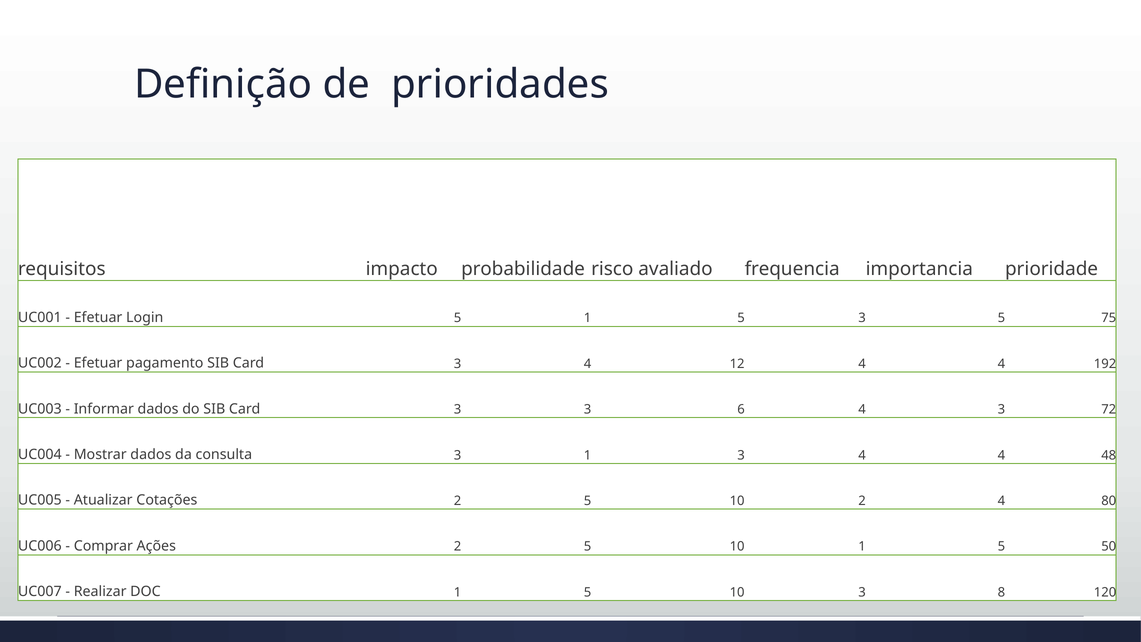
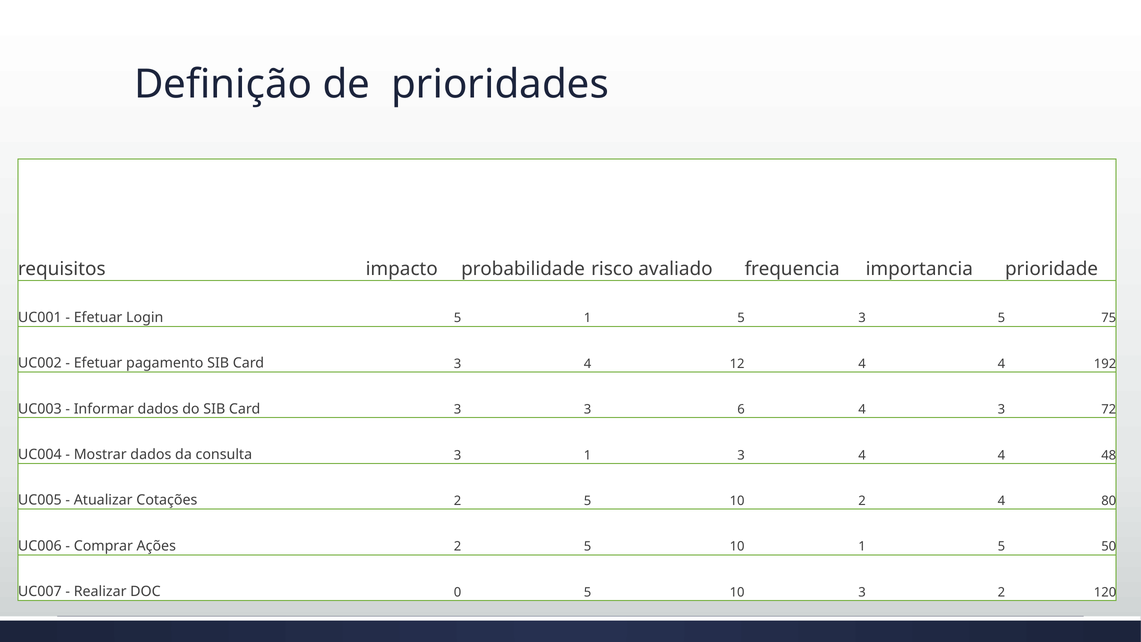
DOC 1: 1 -> 0
3 8: 8 -> 2
